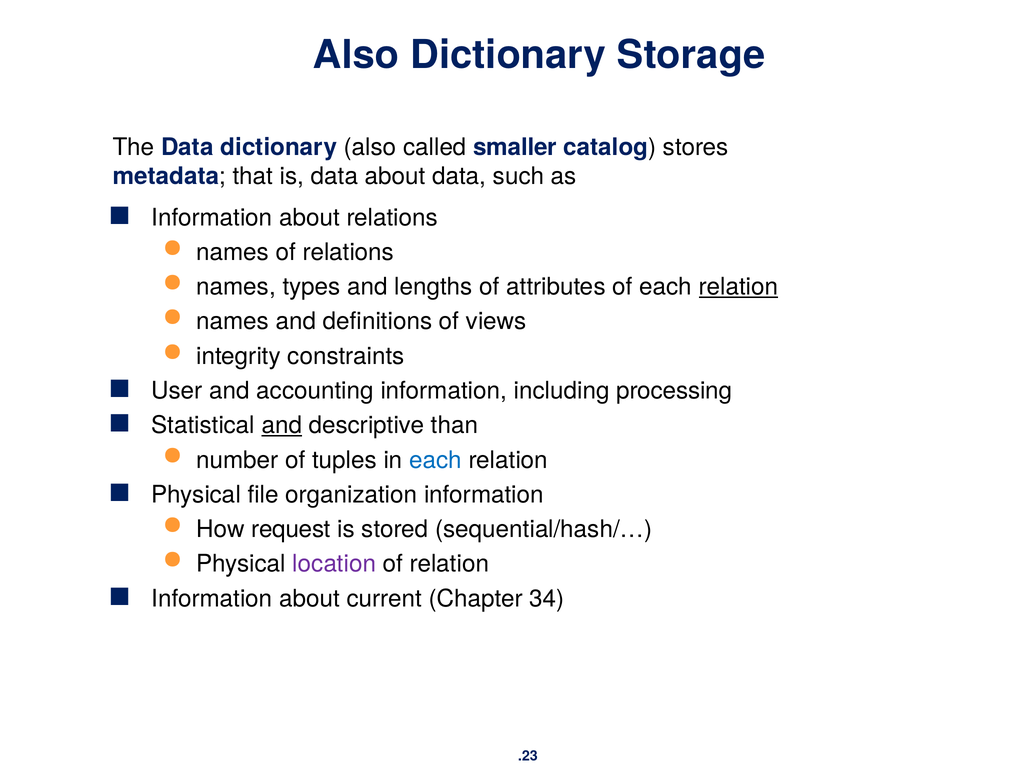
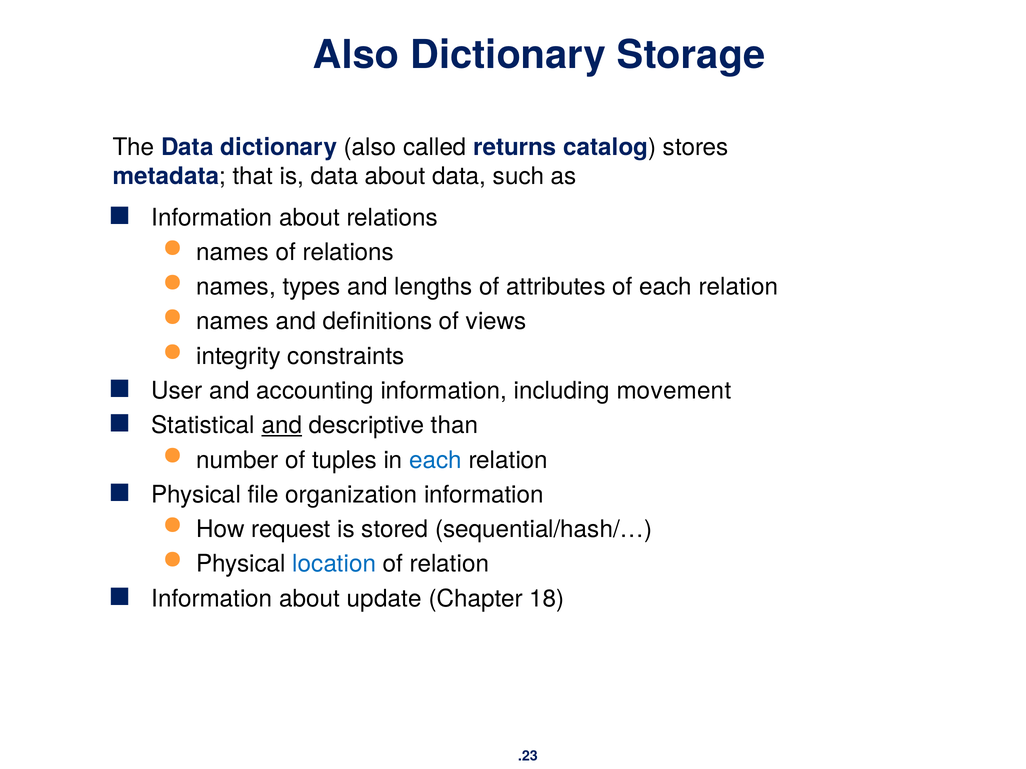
smaller: smaller -> returns
relation at (738, 287) underline: present -> none
processing: processing -> movement
location colour: purple -> blue
current: current -> update
34: 34 -> 18
